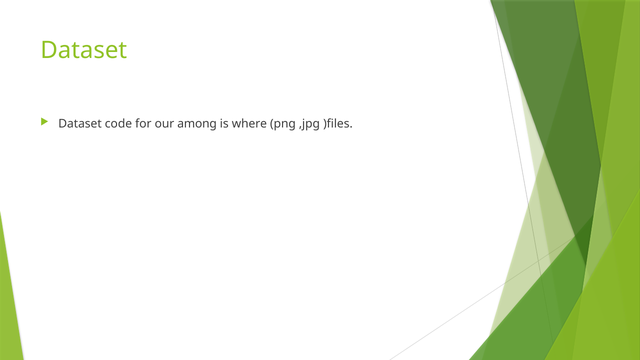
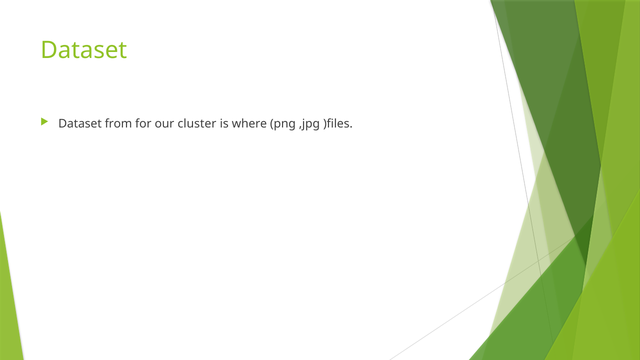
code: code -> from
among: among -> cluster
